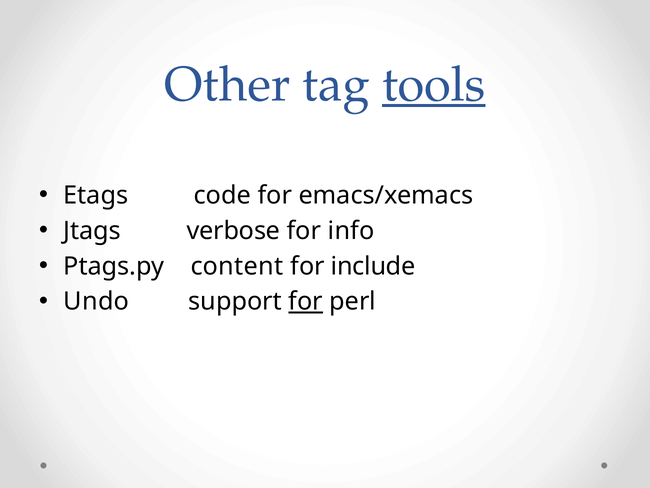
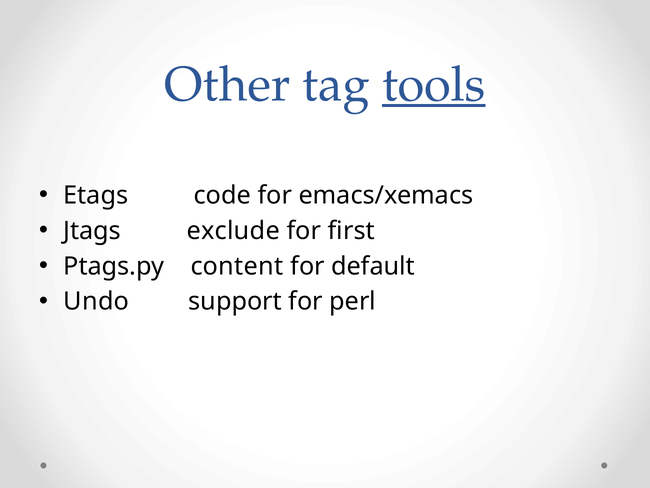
verbose: verbose -> exclude
info: info -> first
include: include -> default
for at (306, 301) underline: present -> none
